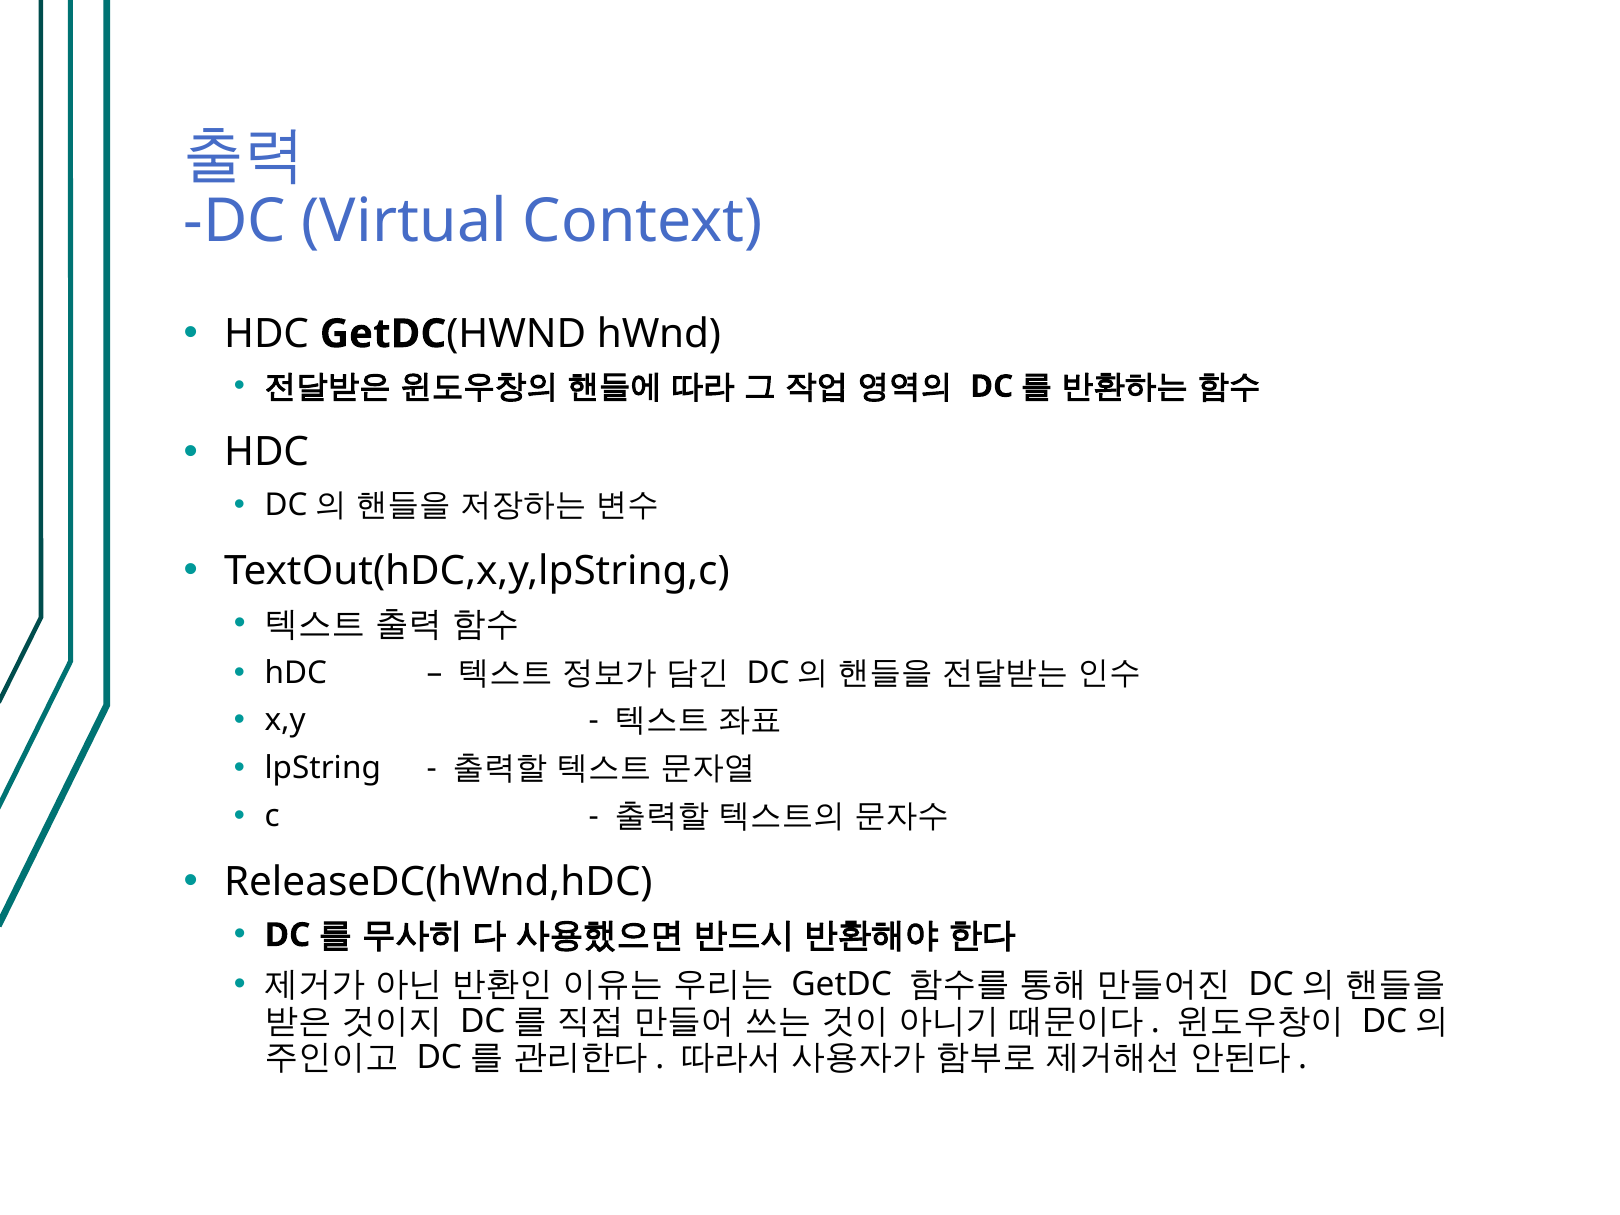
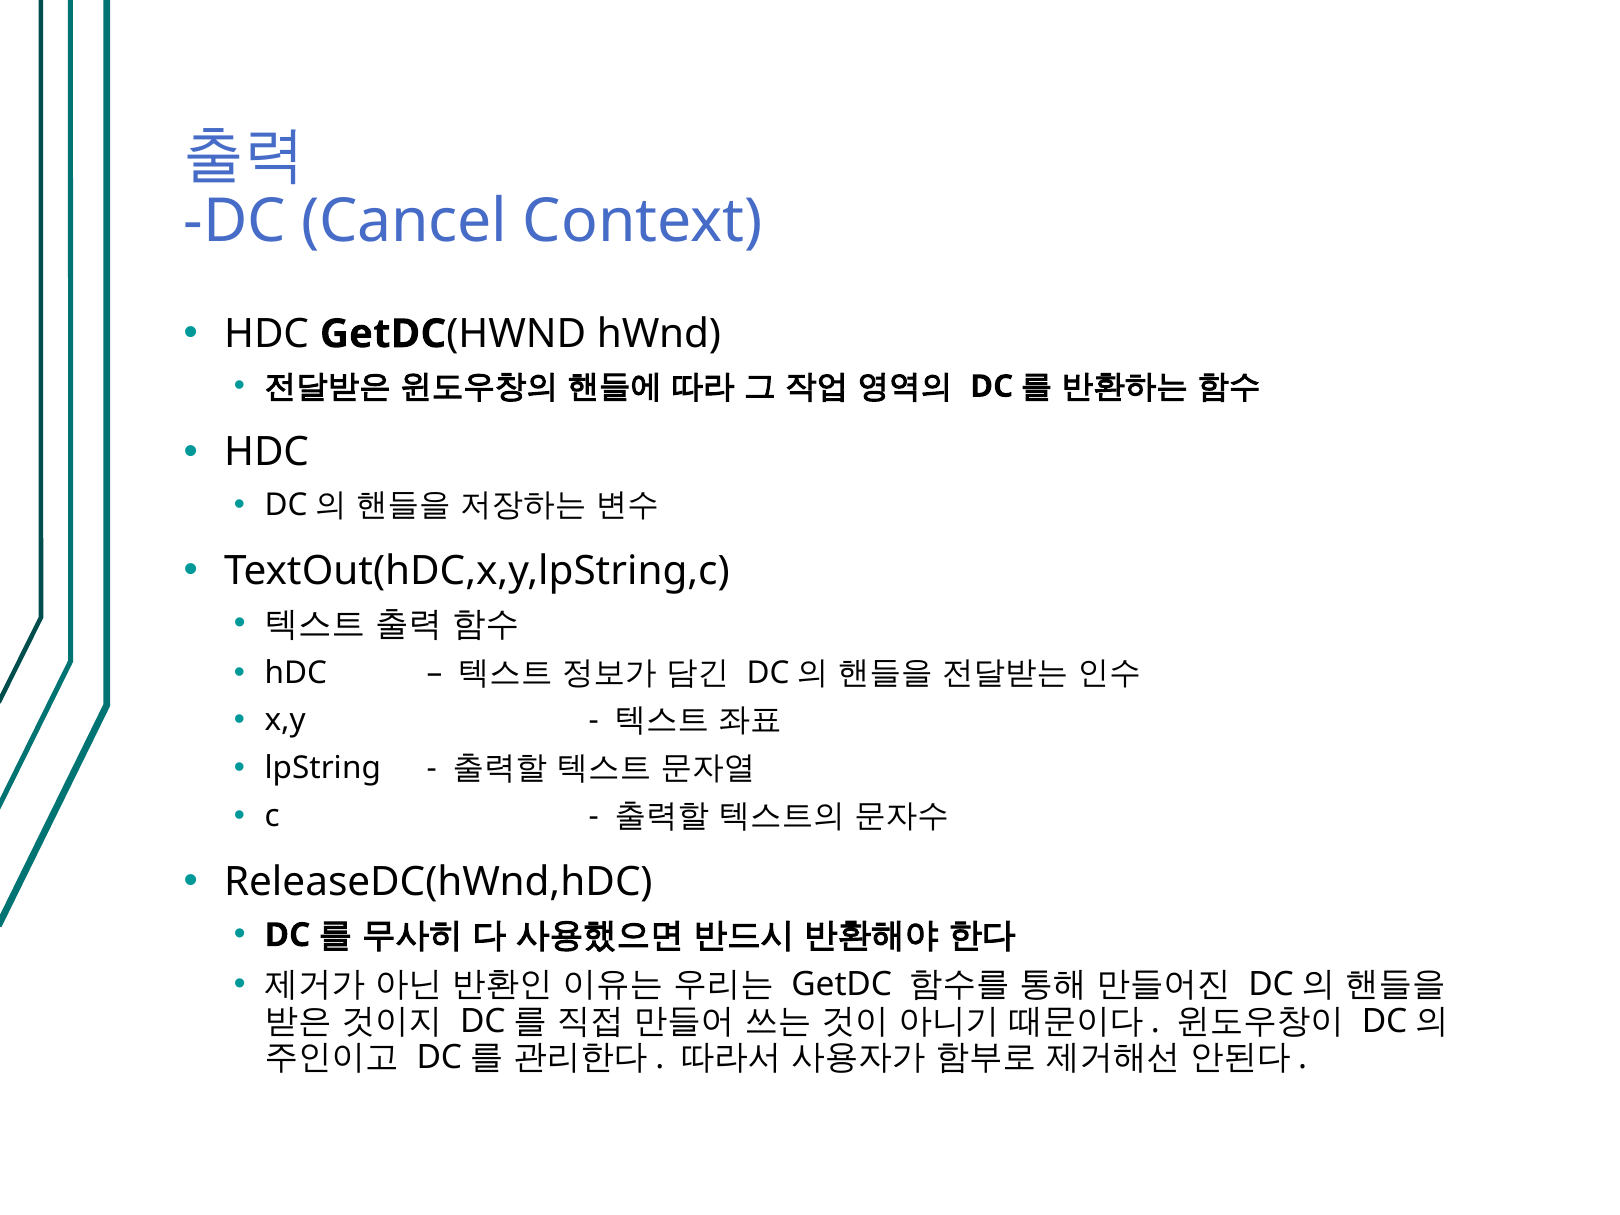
Virtual: Virtual -> Cancel
